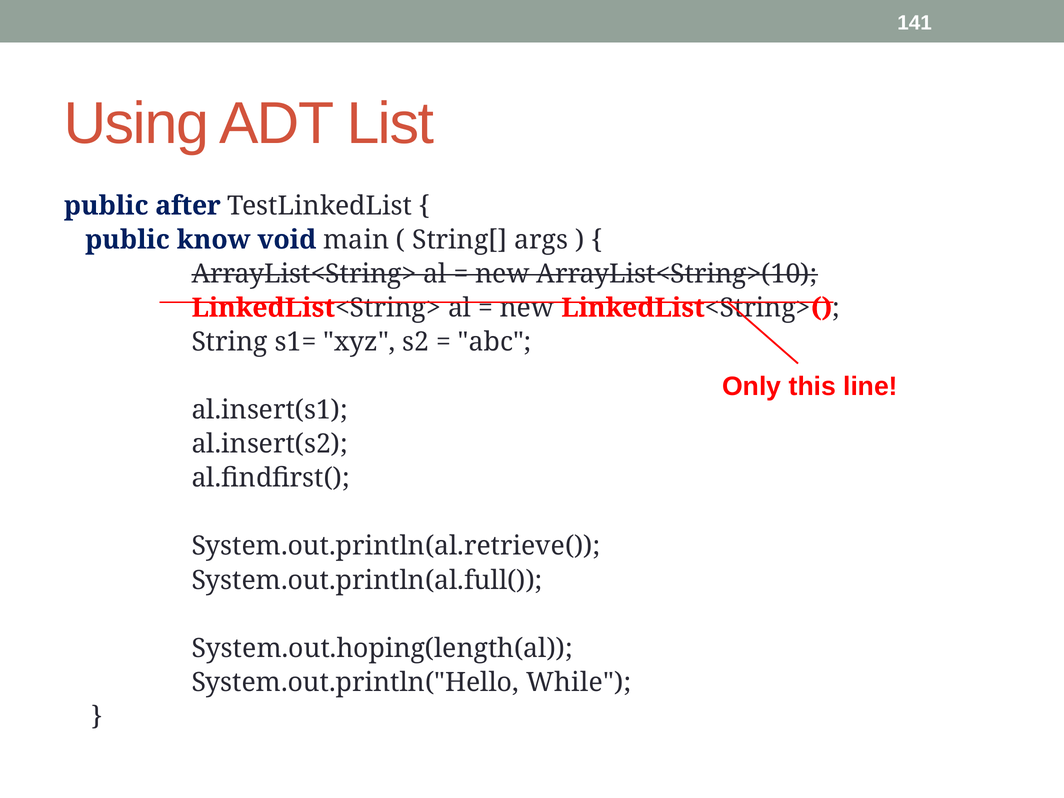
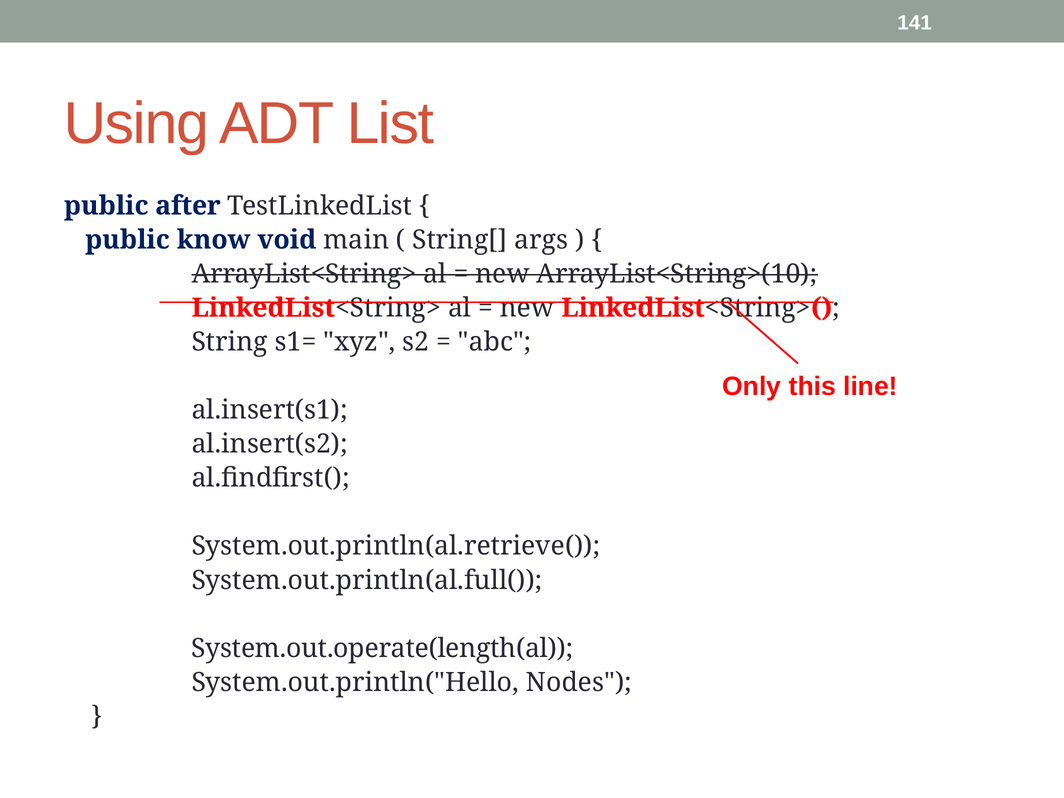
System.out.hoping(length(al: System.out.hoping(length(al -> System.out.operate(length(al
While: While -> Nodes
